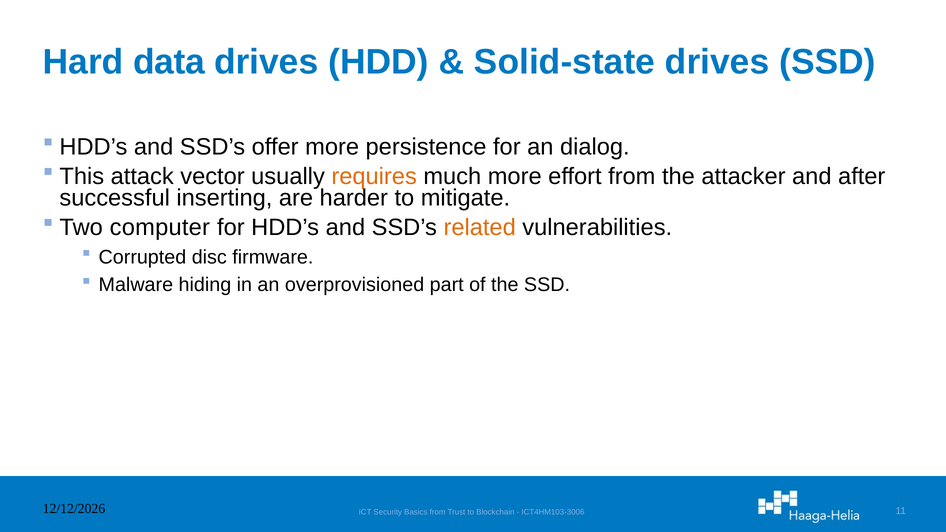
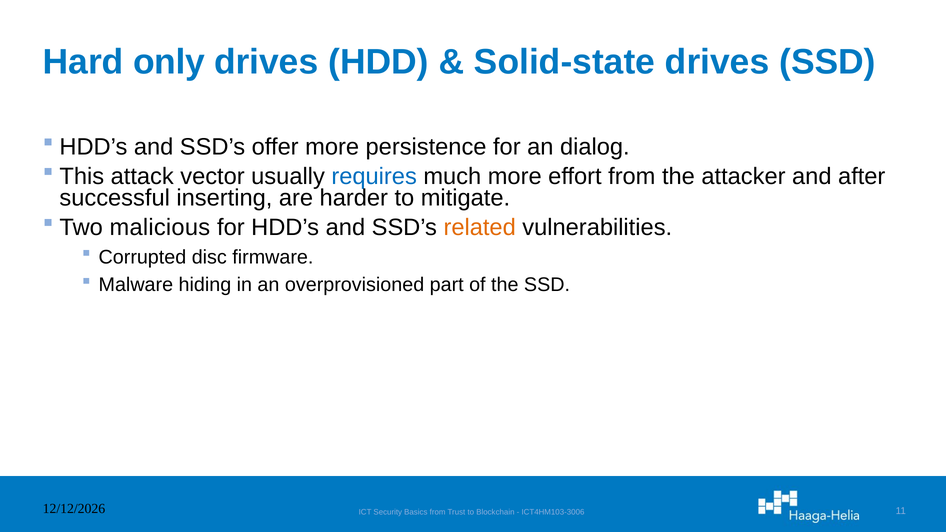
data: data -> only
requires colour: orange -> blue
computer: computer -> malicious
